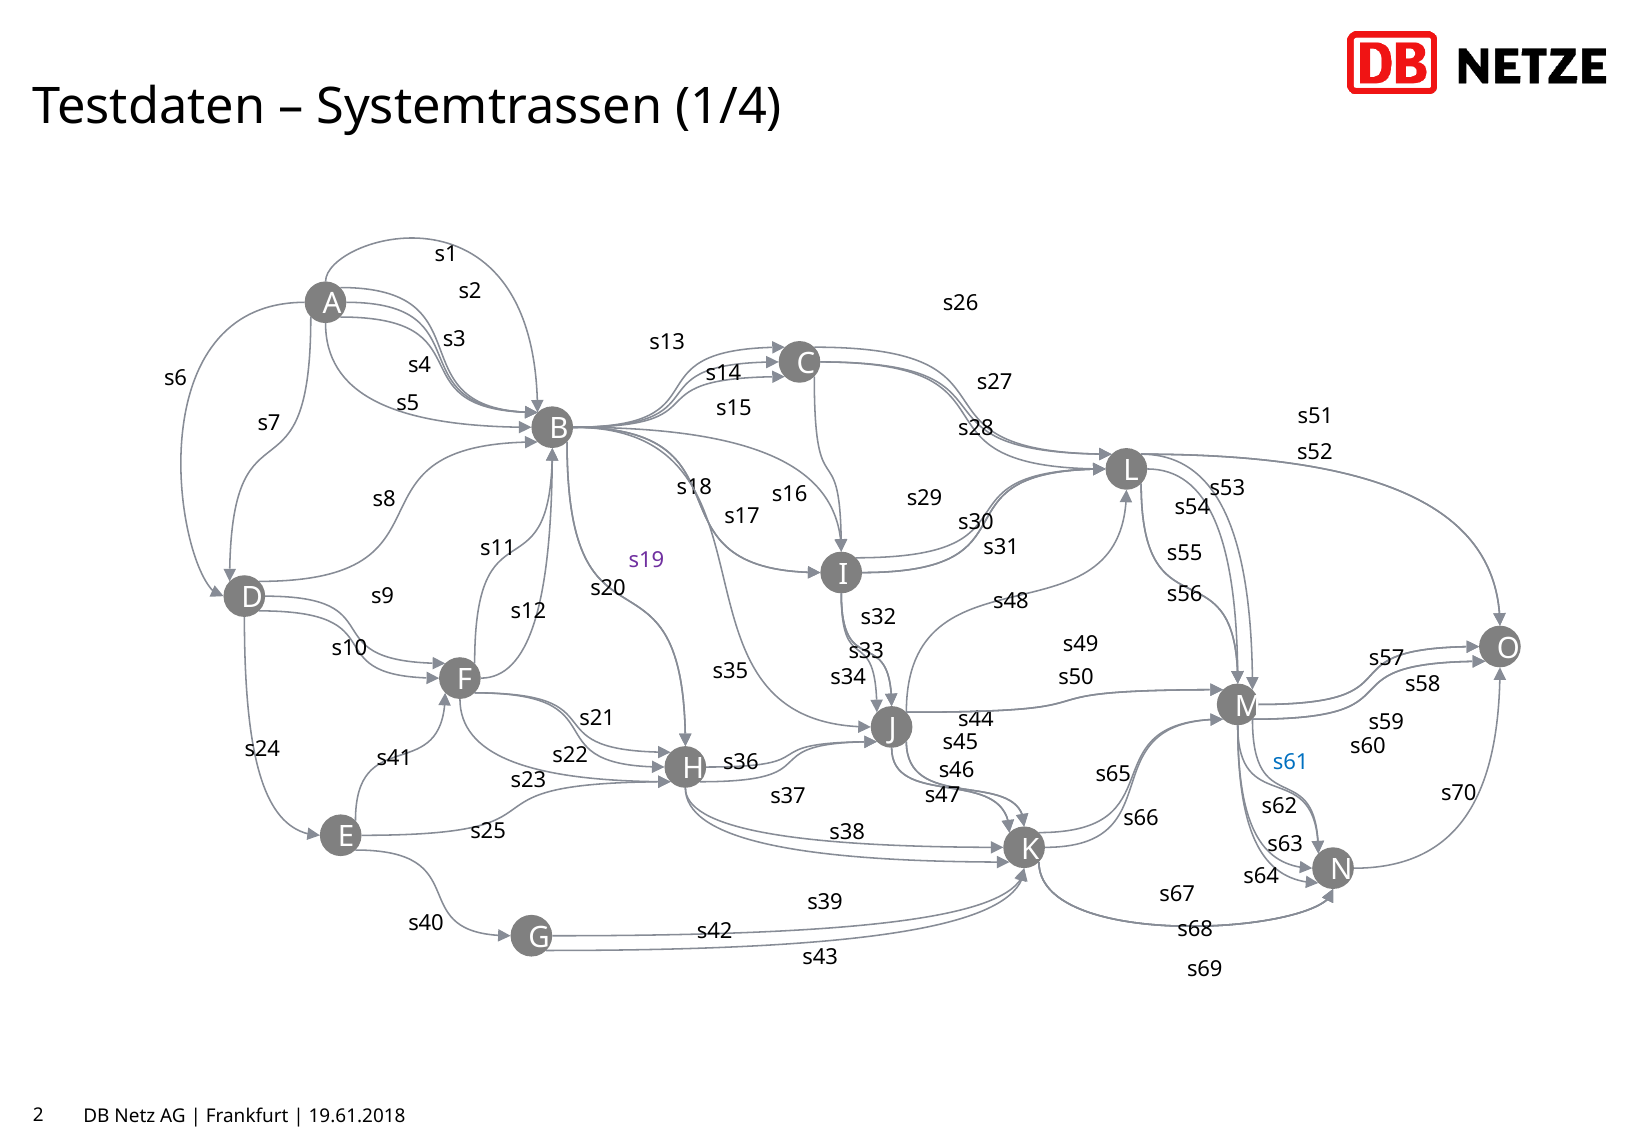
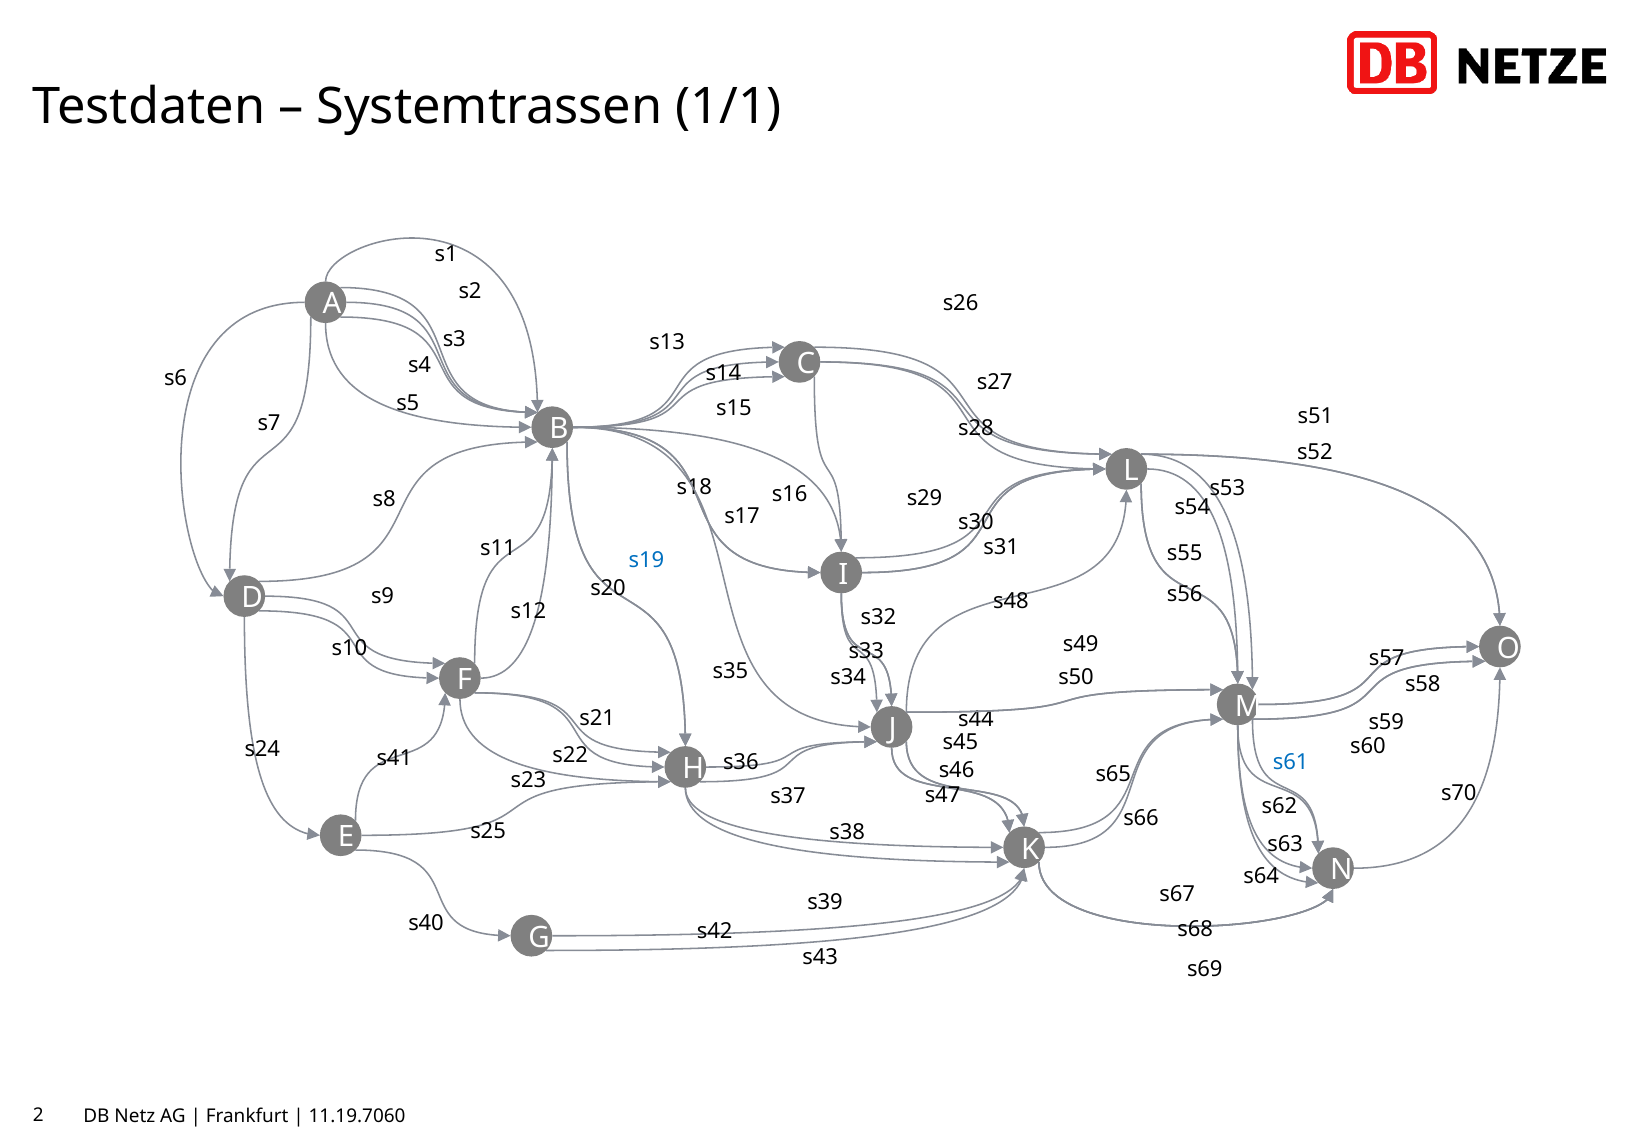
1/4: 1/4 -> 1/1
s19 colour: purple -> blue
19.61.2018: 19.61.2018 -> 11.19.7060
